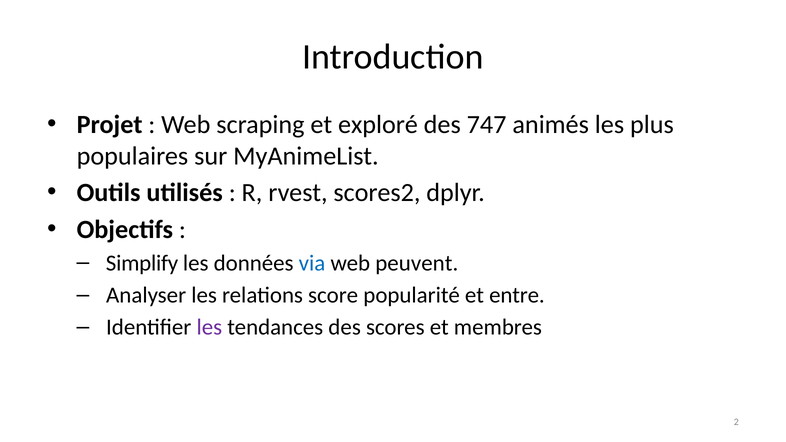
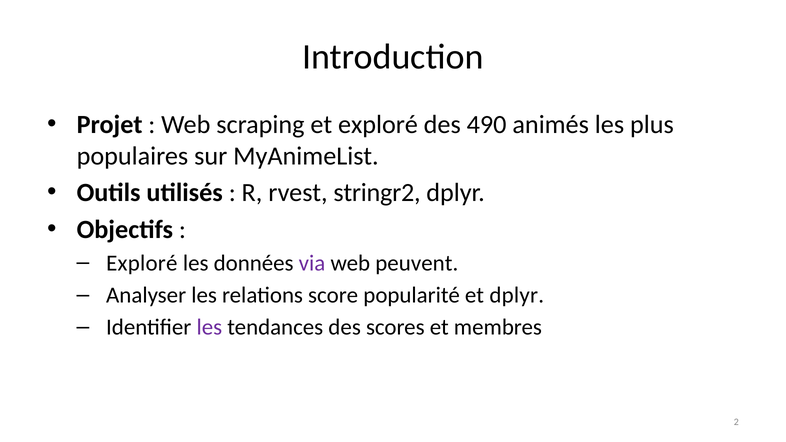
747: 747 -> 490
scores2: scores2 -> stringr2
Simplify at (142, 263): Simplify -> Exploré
via colour: blue -> purple
et entre: entre -> dplyr
